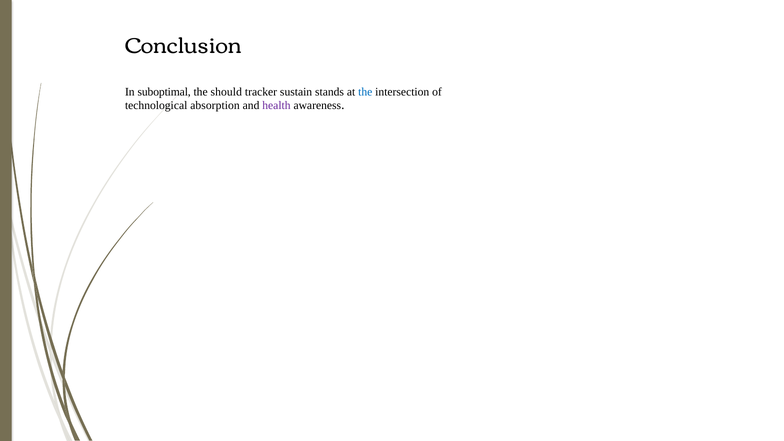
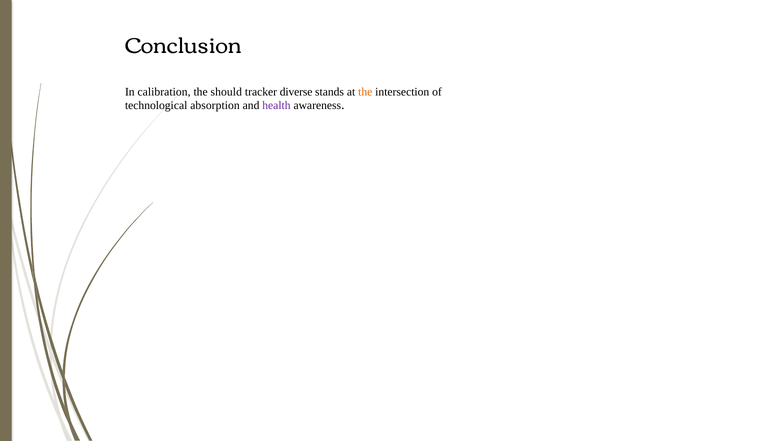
suboptimal: suboptimal -> calibration
sustain: sustain -> diverse
the at (365, 92) colour: blue -> orange
